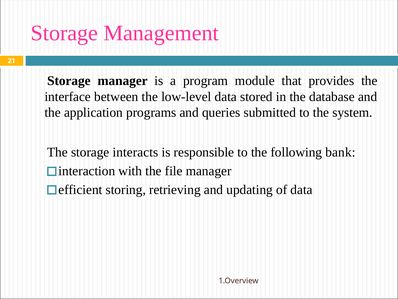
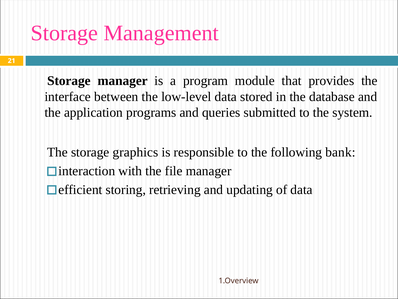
interacts: interacts -> graphics
